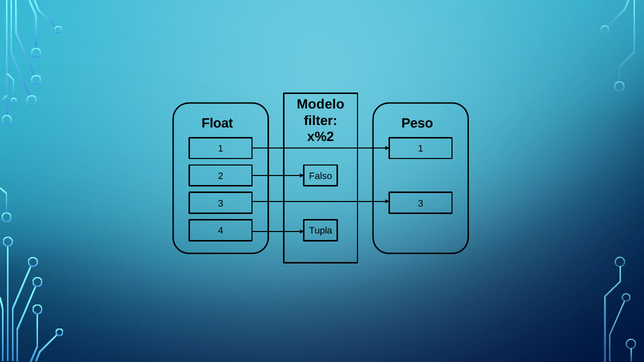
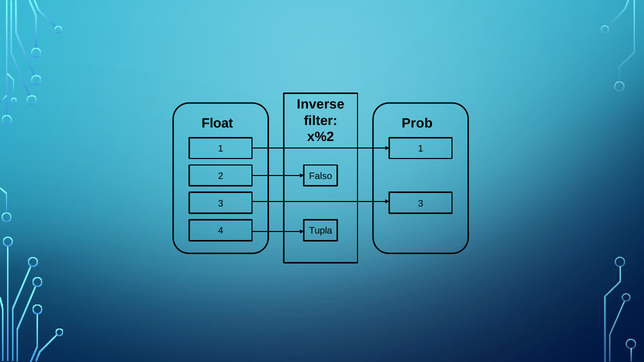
Modelo: Modelo -> Inverse
Peso: Peso -> Prob
